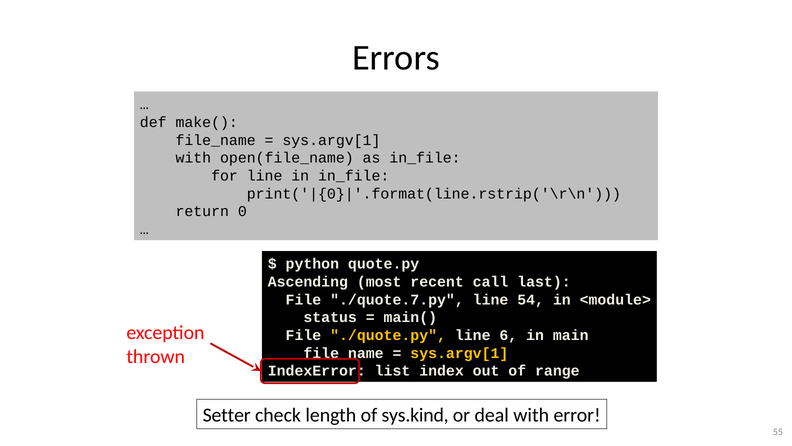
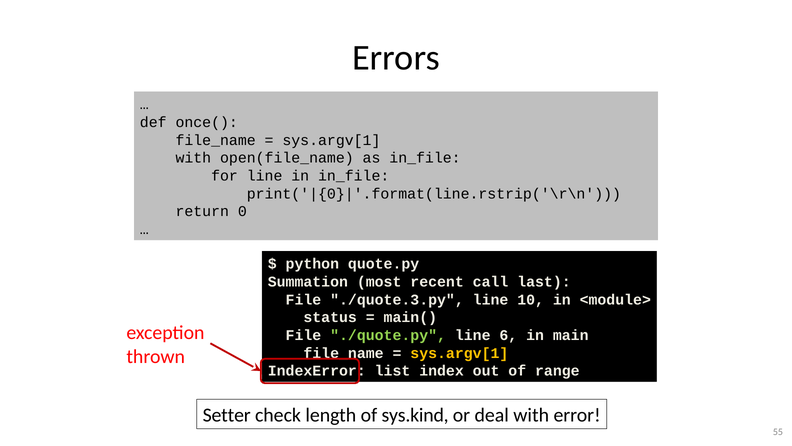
make(: make( -> once(
Ascending: Ascending -> Summation
./quote.7.py: ./quote.7.py -> ./quote.3.py
54: 54 -> 10
./quote.py colour: yellow -> light green
